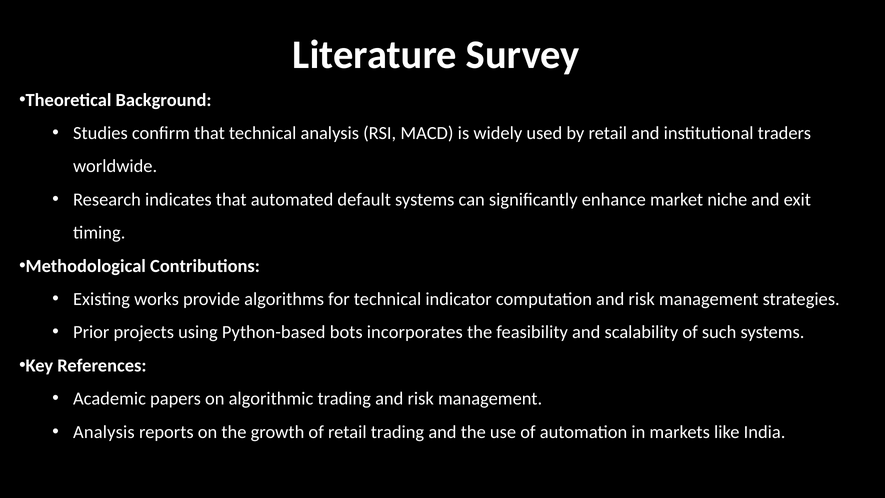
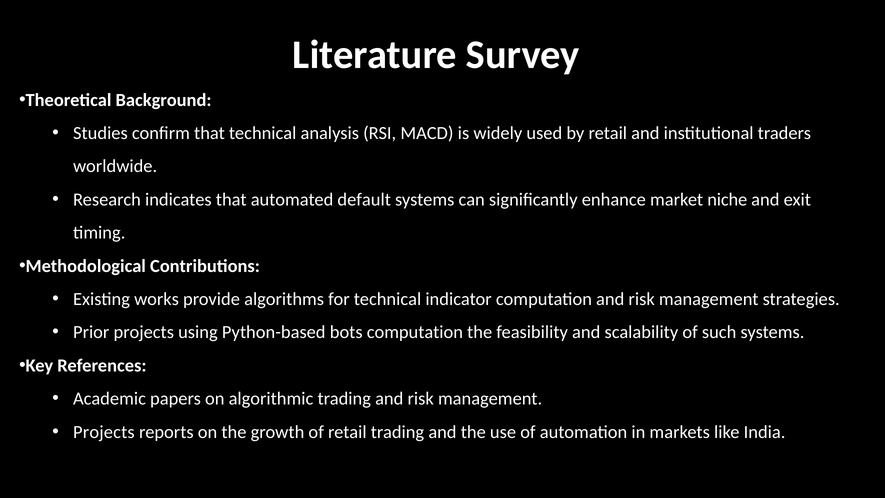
bots incorporates: incorporates -> computation
Analysis at (104, 432): Analysis -> Projects
